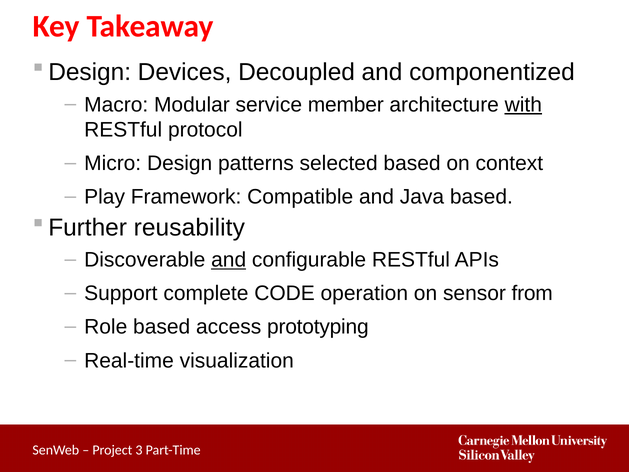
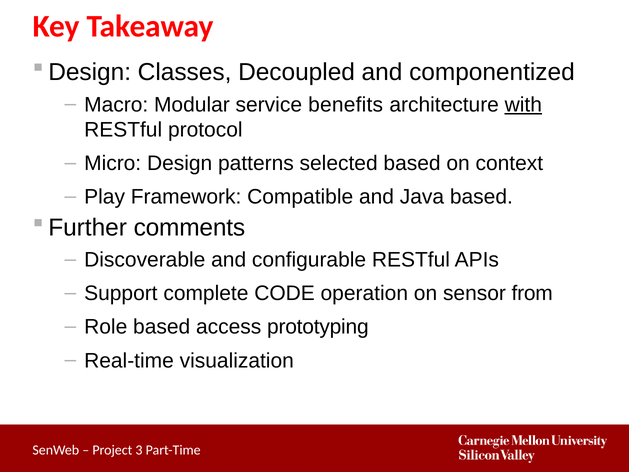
Devices: Devices -> Classes
member: member -> benefits
reusability: reusability -> comments
and at (229, 260) underline: present -> none
